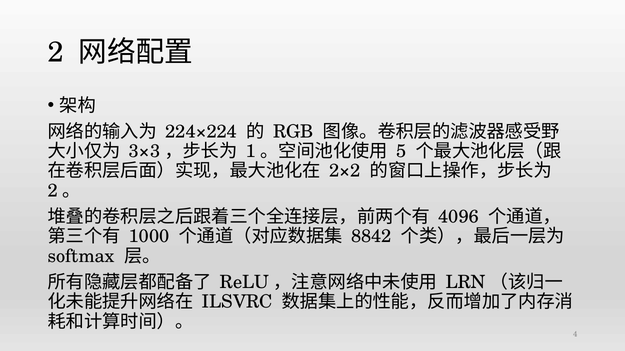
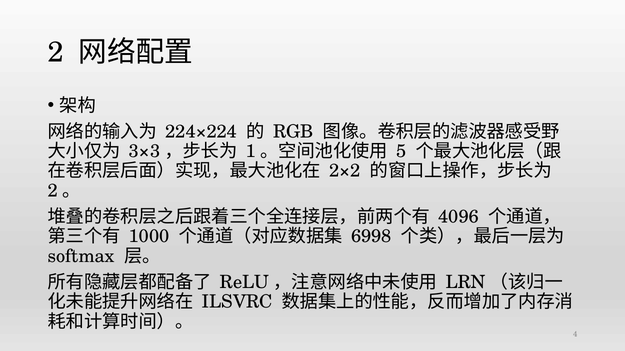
8842: 8842 -> 6998
